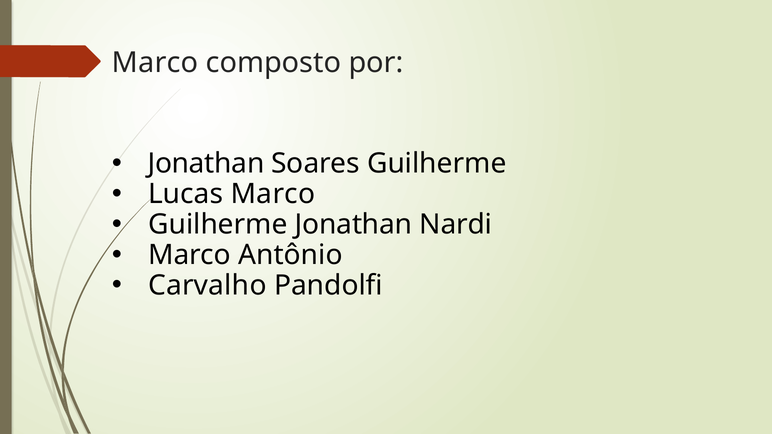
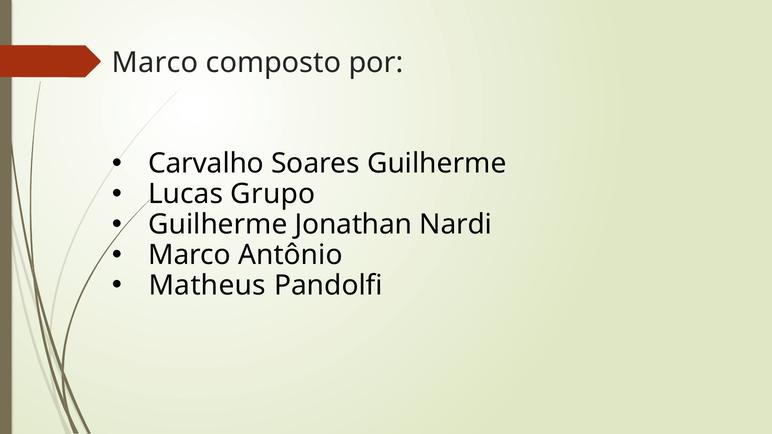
Jonathan at (206, 164): Jonathan -> Carvalho
Lucas Marco: Marco -> Grupo
Carvalho: Carvalho -> Matheus
